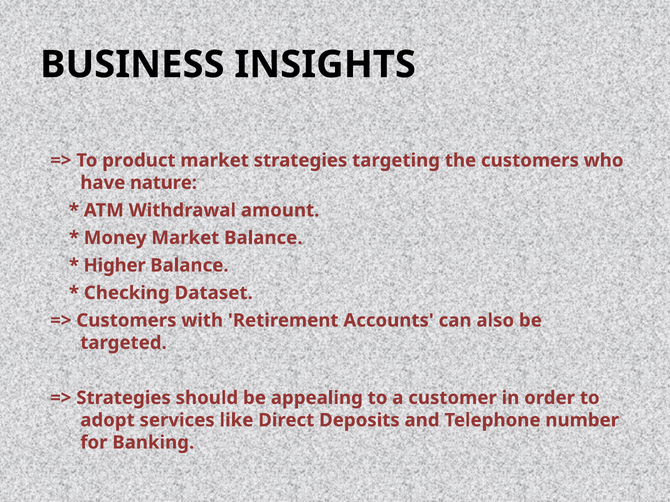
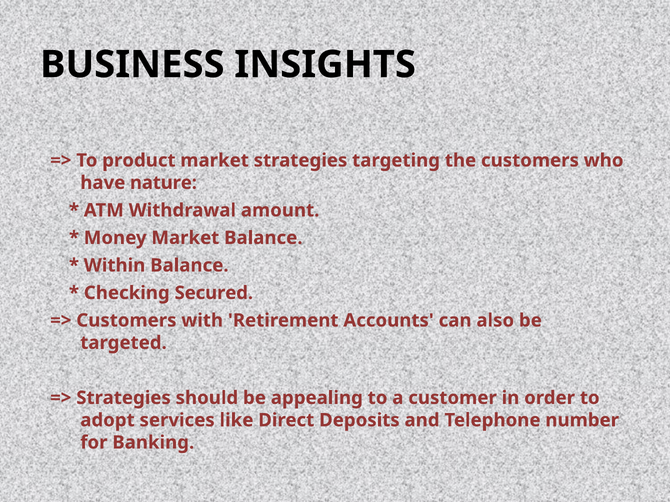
Higher: Higher -> Within
Dataset: Dataset -> Secured
